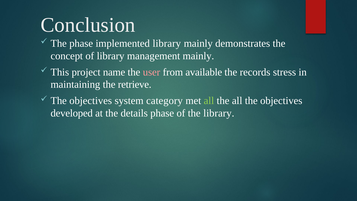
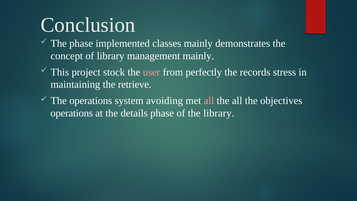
implemented library: library -> classes
name: name -> stock
available: available -> perfectly
objectives at (91, 101): objectives -> operations
category: category -> avoiding
all at (209, 101) colour: light green -> pink
developed at (72, 113): developed -> operations
